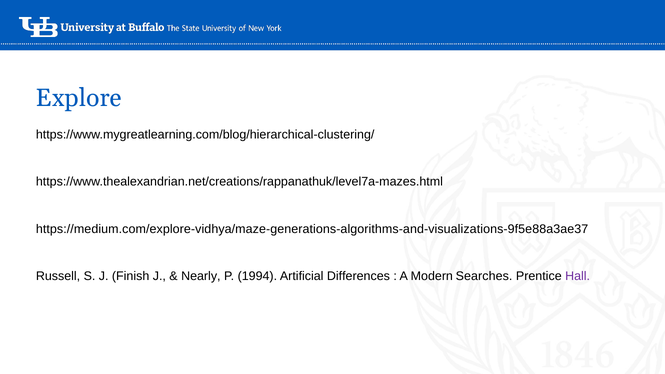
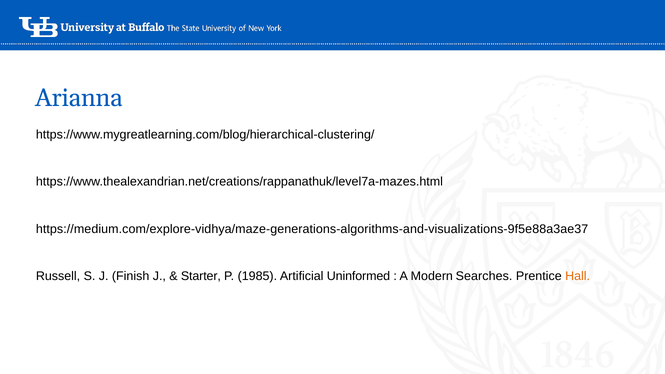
Explore: Explore -> Arianna
Nearly: Nearly -> Starter
1994: 1994 -> 1985
Differences: Differences -> Uninformed
Hall colour: purple -> orange
